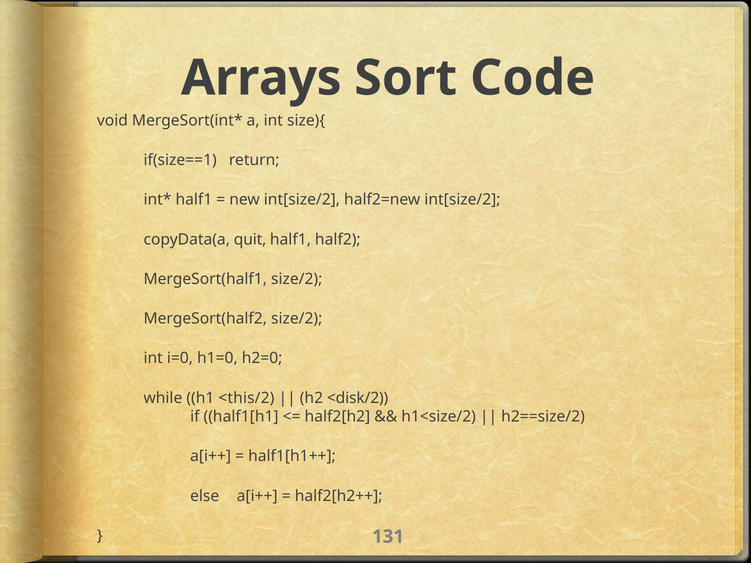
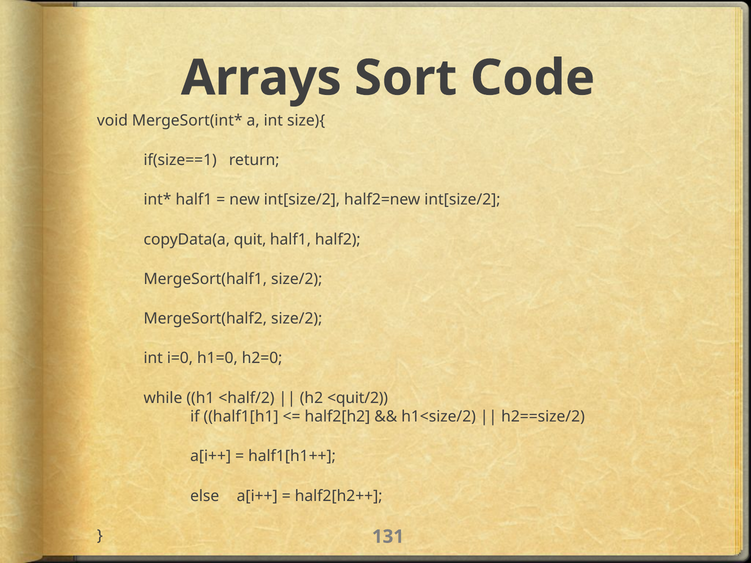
<this/2: <this/2 -> <half/2
<disk/2: <disk/2 -> <quit/2
